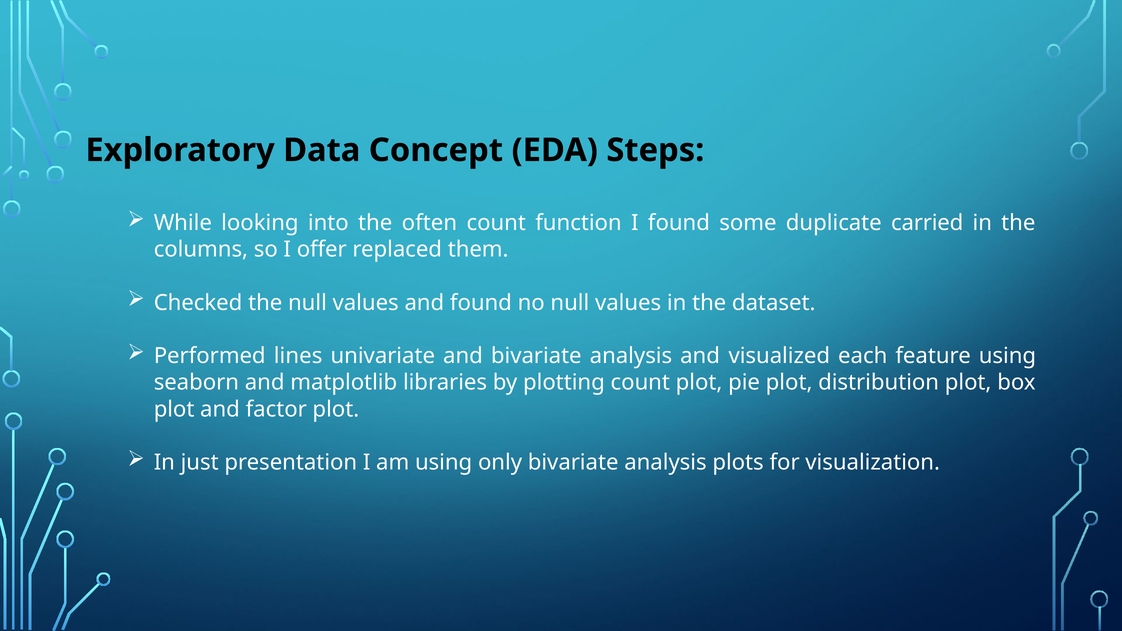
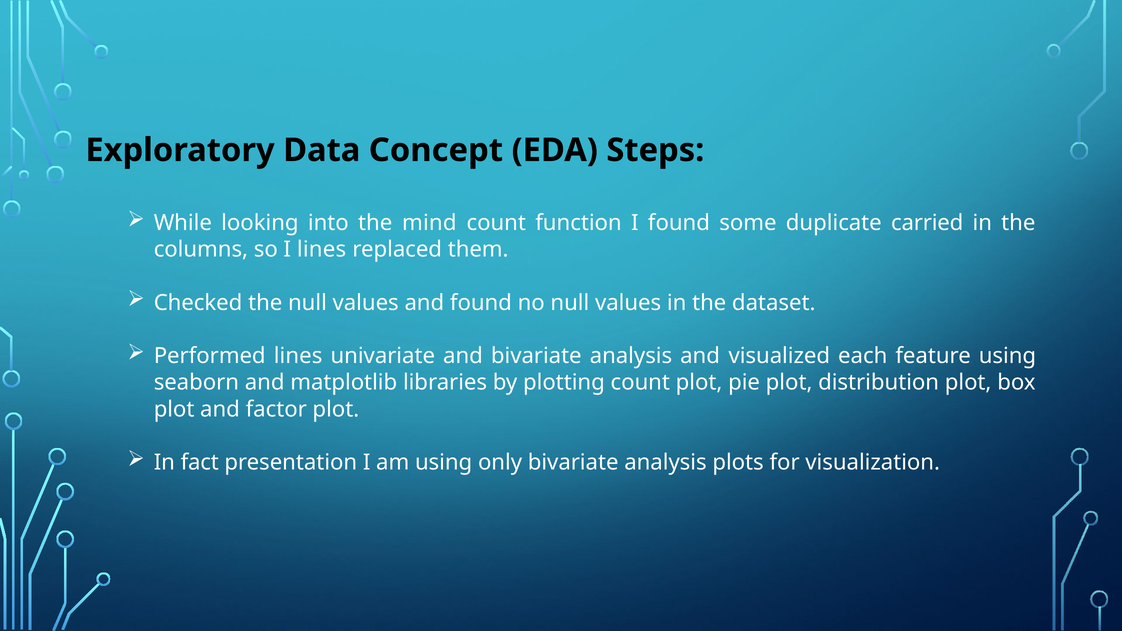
often: often -> mind
I offer: offer -> lines
just: just -> fact
